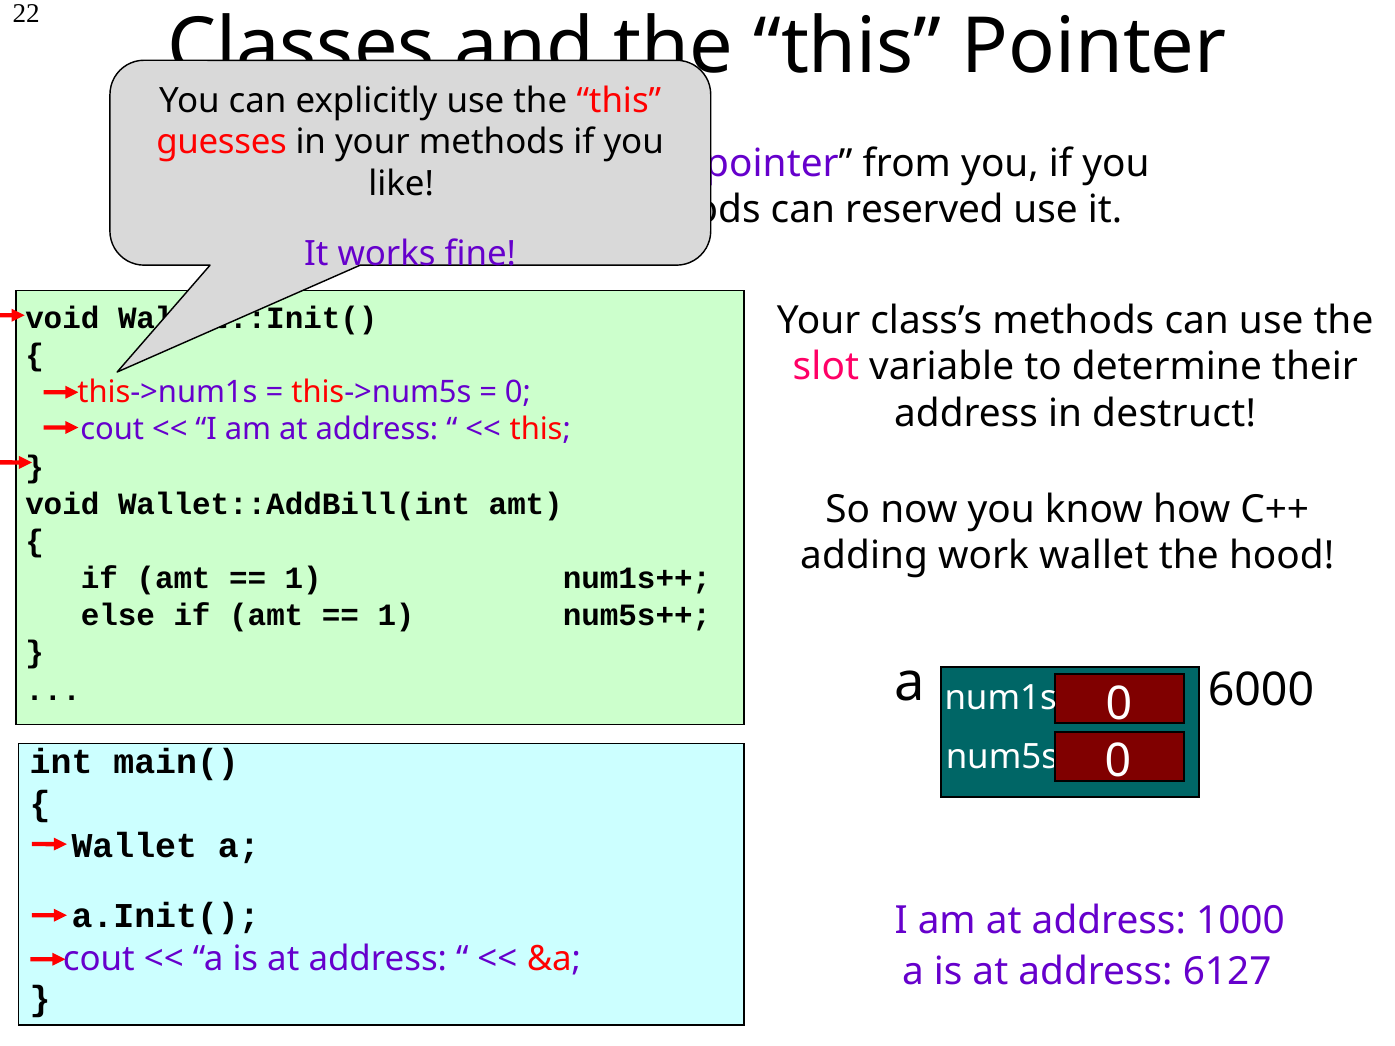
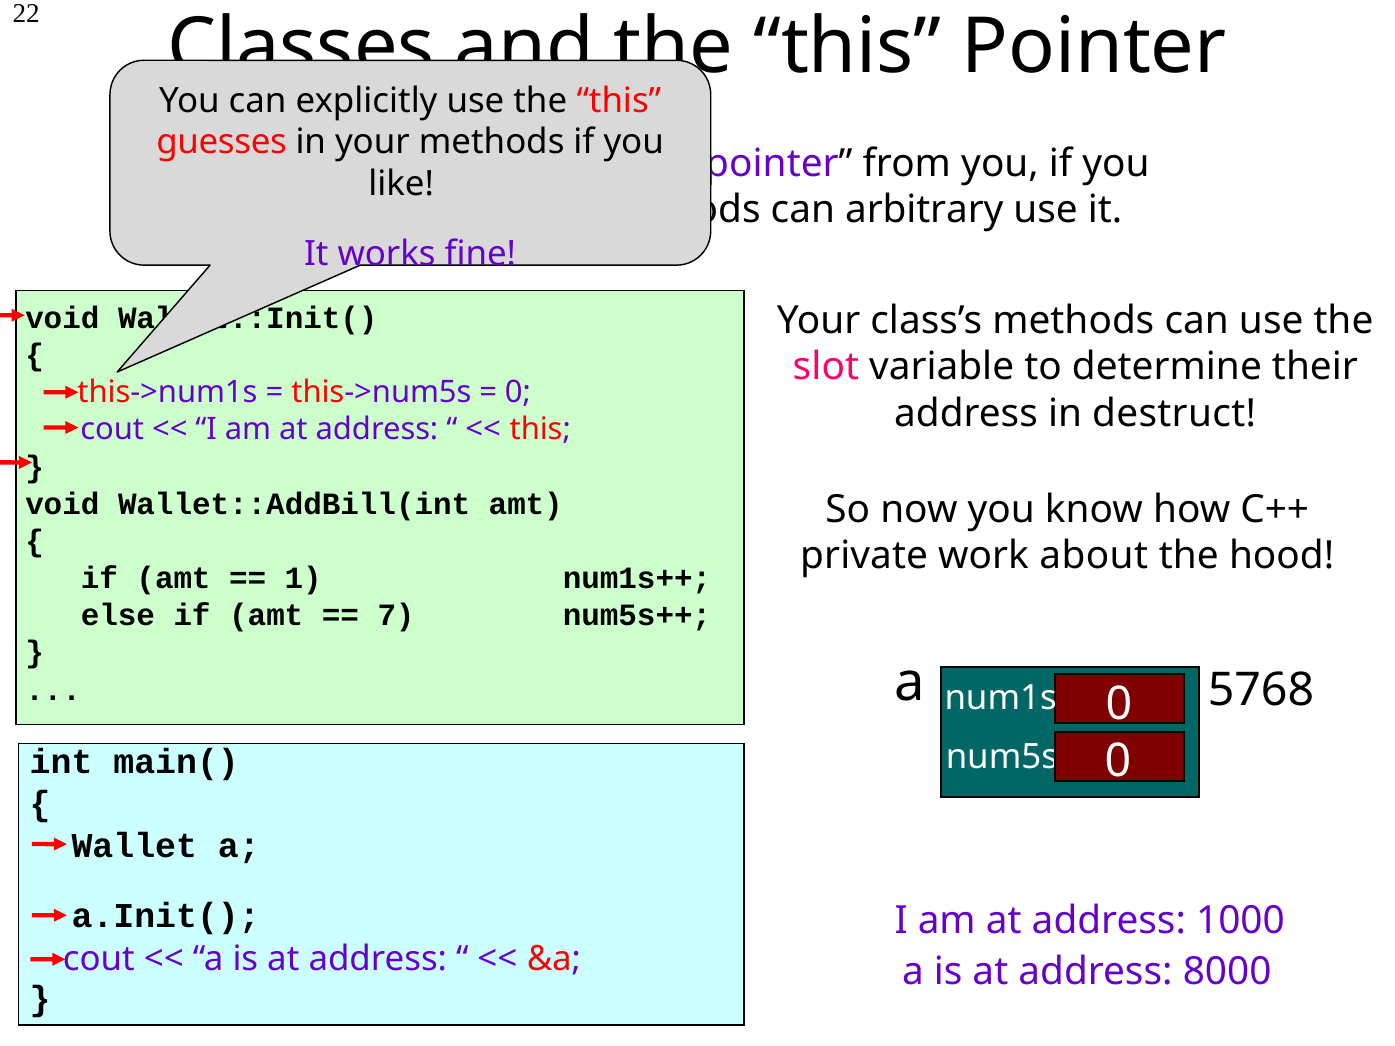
reserved: reserved -> arbitrary
adding: adding -> private
work wallet: wallet -> about
1 at (396, 616): 1 -> 7
6000: 6000 -> 5768
6127: 6127 -> 8000
